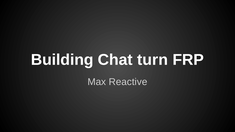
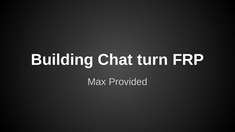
Reactive: Reactive -> Provided
